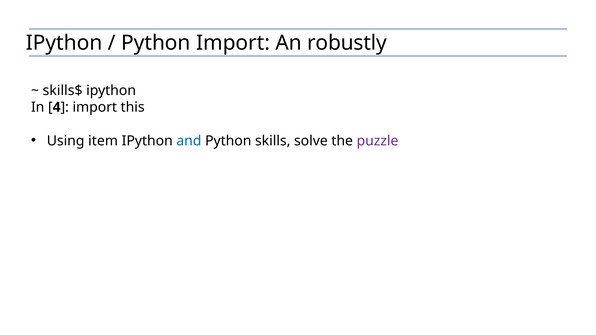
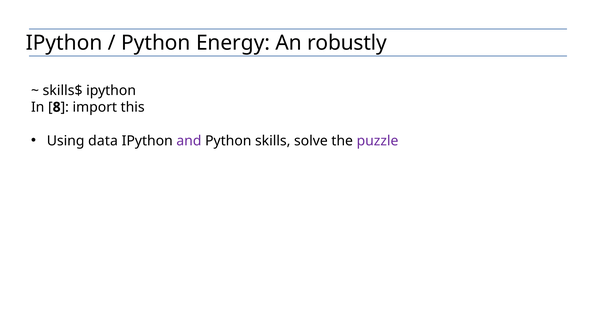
Python Import: Import -> Energy
4: 4 -> 8
item: item -> data
and colour: blue -> purple
